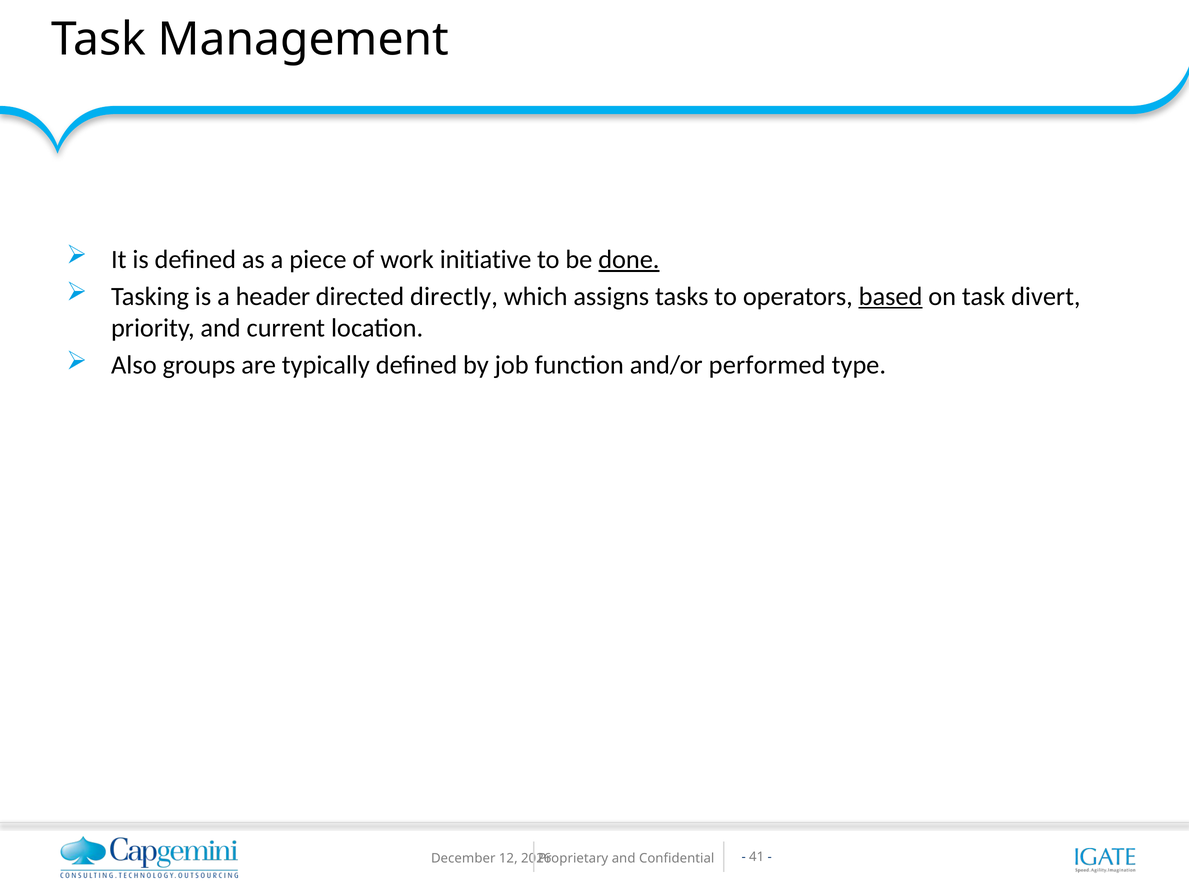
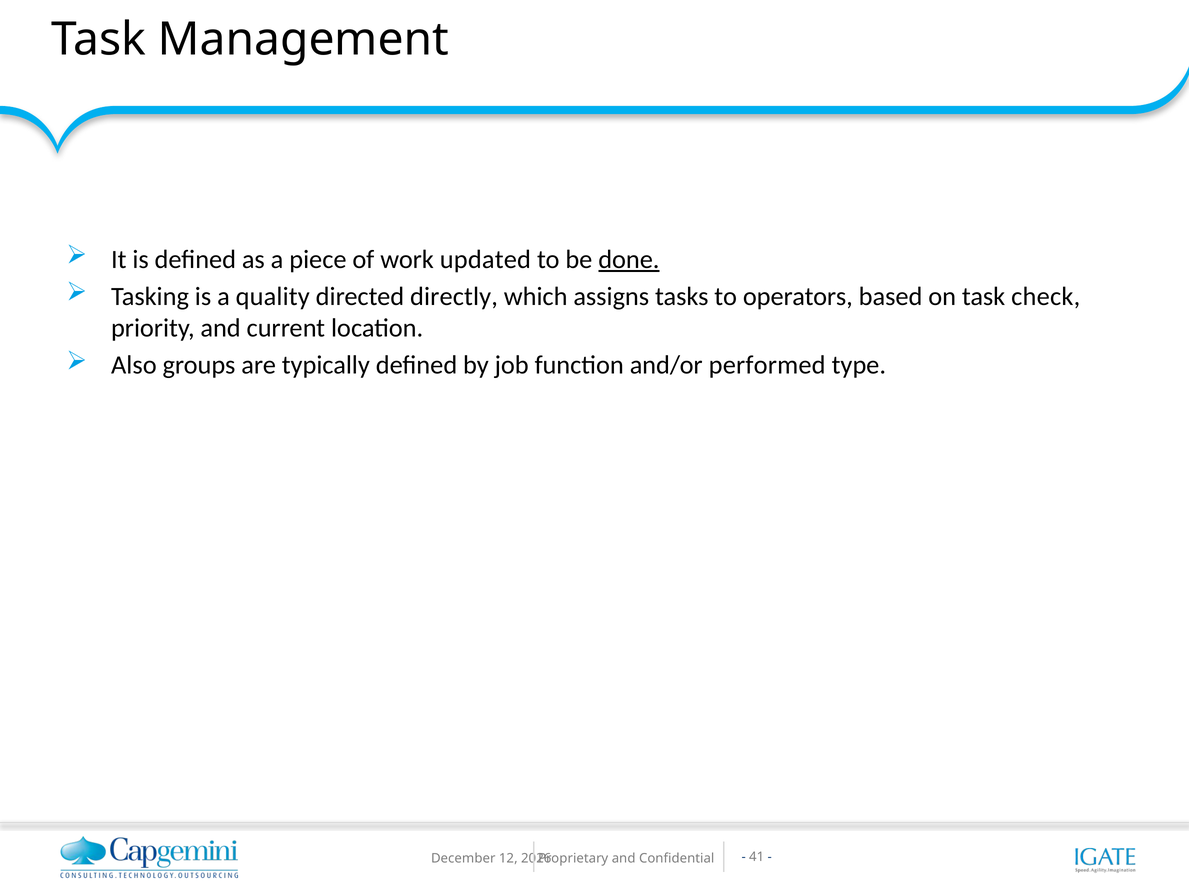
initiative: initiative -> updated
header: header -> quality
based underline: present -> none
divert: divert -> check
